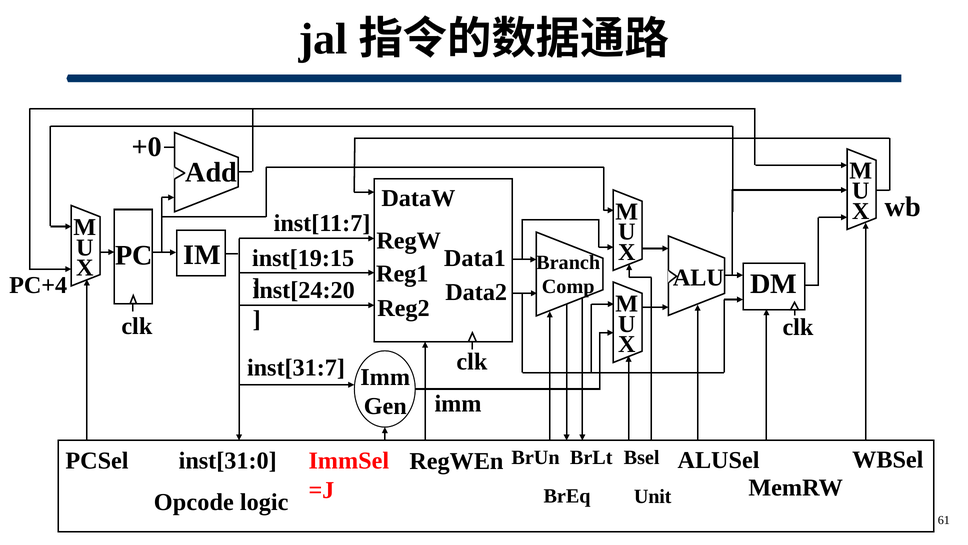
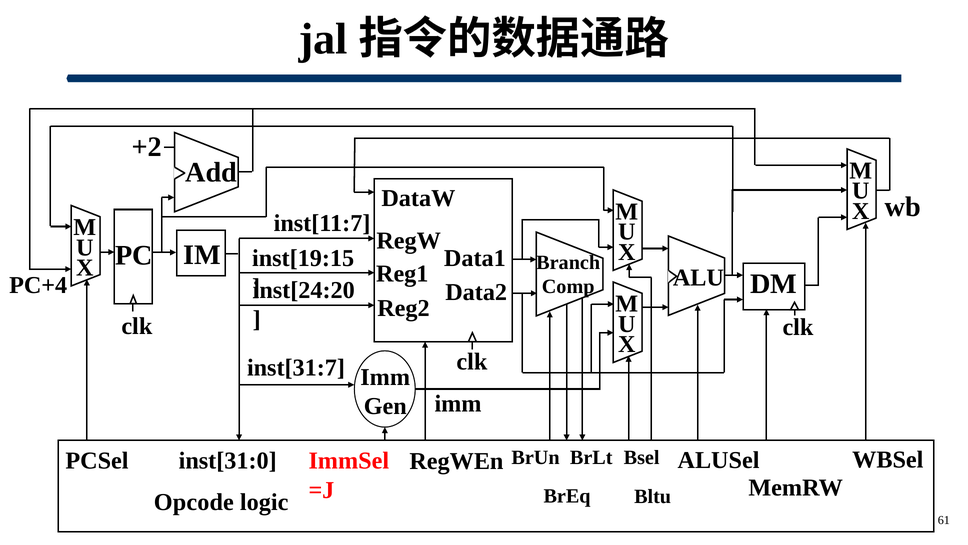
+0: +0 -> +2
Unit: Unit -> Bltu
